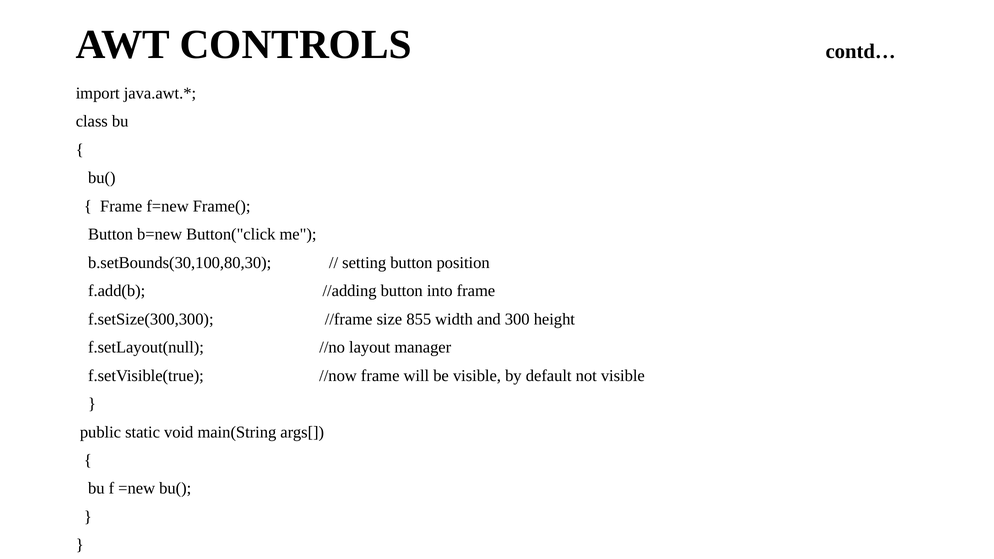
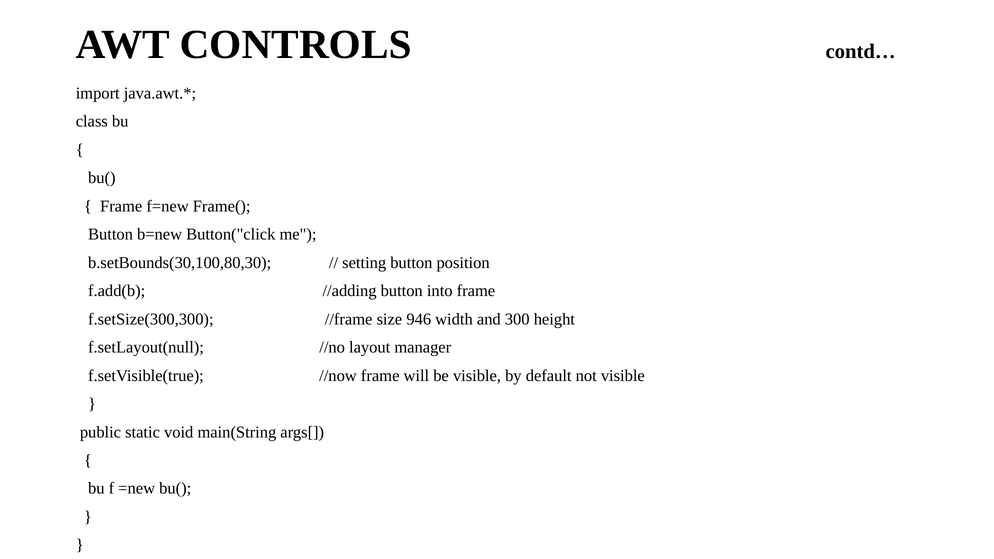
855: 855 -> 946
